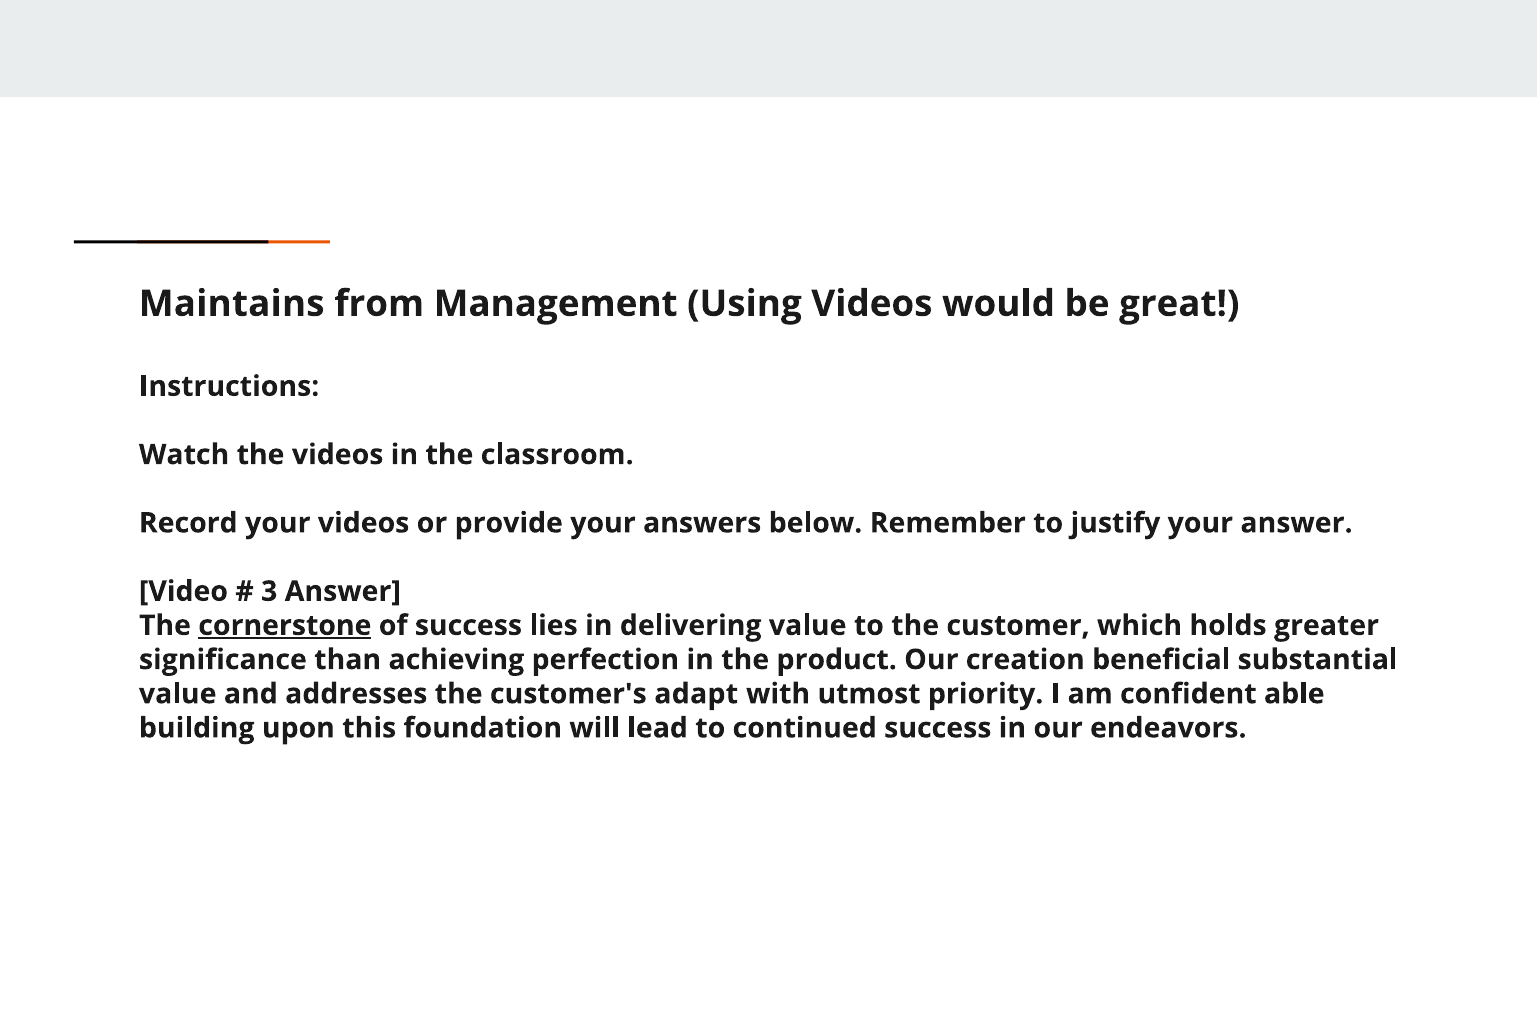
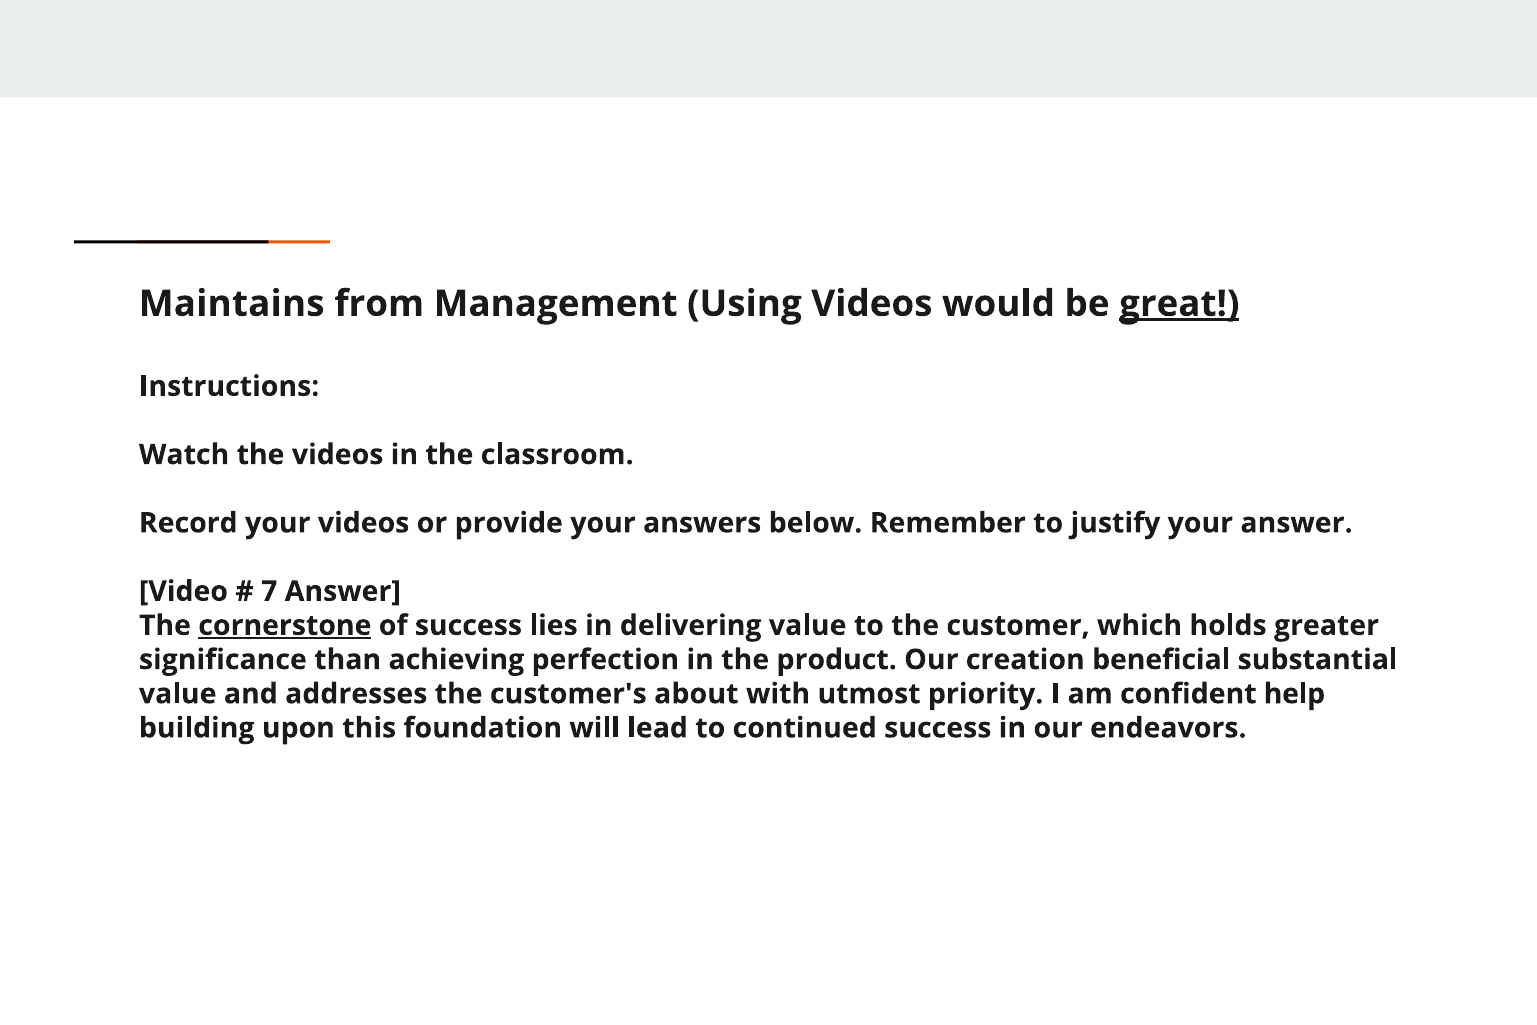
great underline: none -> present
3: 3 -> 7
adapt: adapt -> about
able: able -> help
